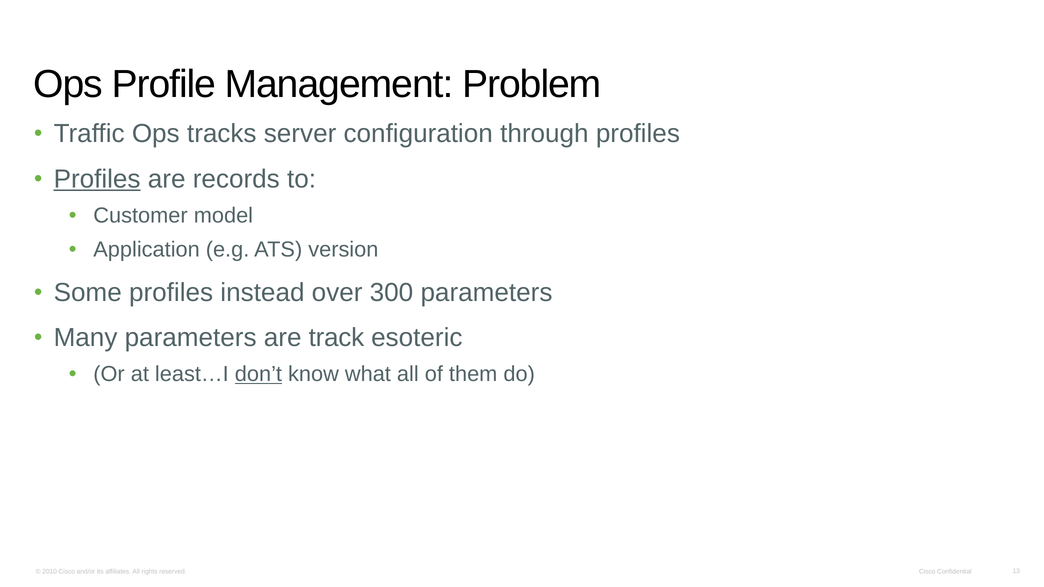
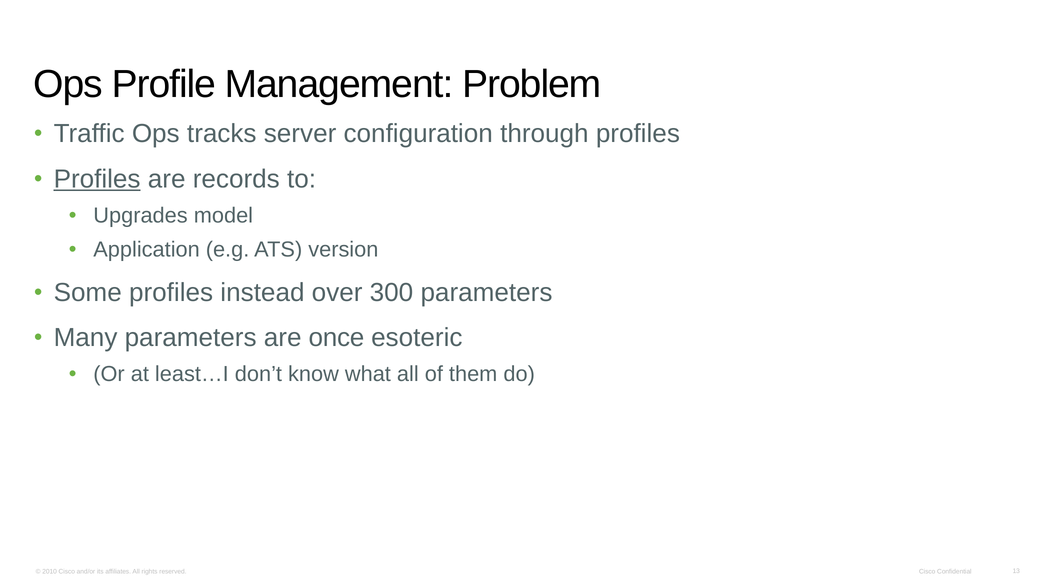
Customer: Customer -> Upgrades
track: track -> once
don’t underline: present -> none
